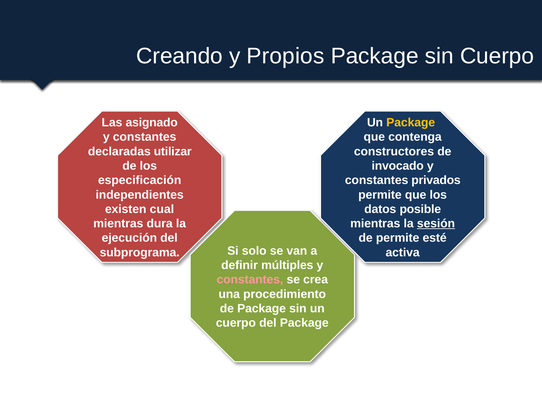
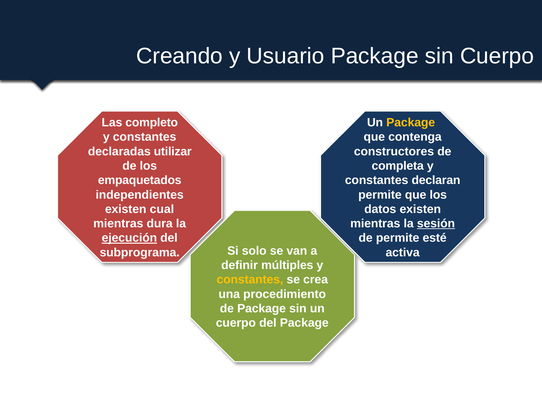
Propios: Propios -> Usuario
asignado: asignado -> completo
invocado: invocado -> completa
especificación: especificación -> empaquetados
privados: privados -> declaran
datos posible: posible -> existen
ejecución underline: none -> present
constantes at (250, 280) colour: pink -> yellow
